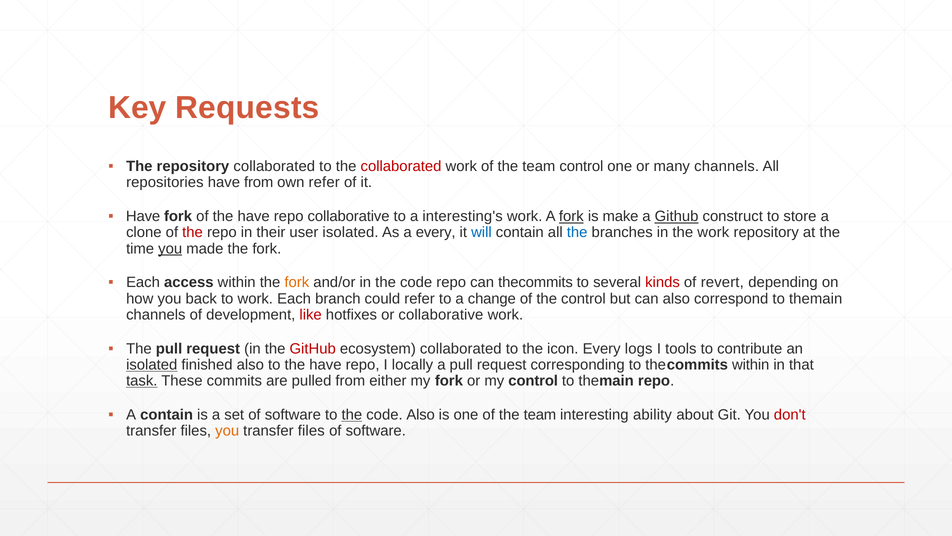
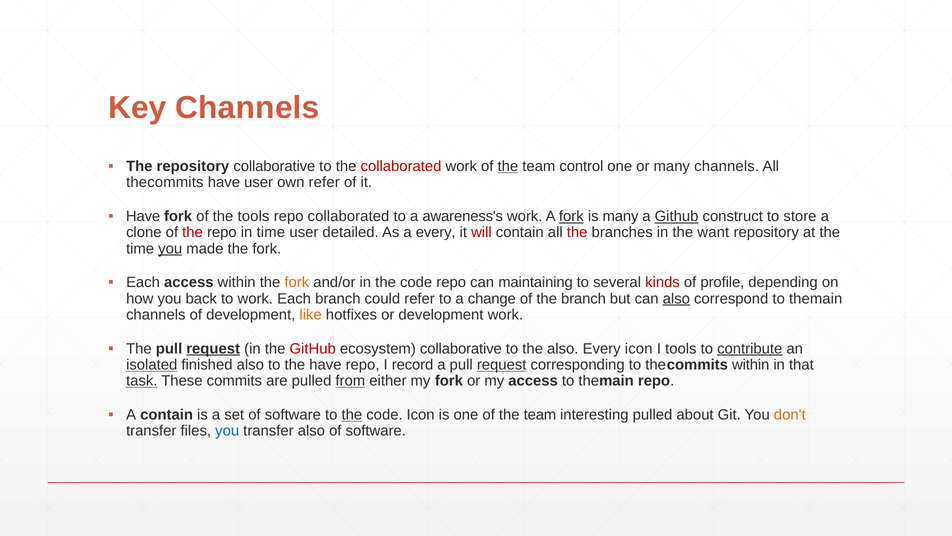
Key Requests: Requests -> Channels
repository collaborated: collaborated -> collaborative
the at (508, 166) underline: none -> present
repositories at (165, 182): repositories -> thecommits
have from: from -> user
of the have: have -> tools
repo collaborative: collaborative -> collaborated
interesting's: interesting's -> awareness's
is make: make -> many
in their: their -> time
user isolated: isolated -> detailed
will colour: blue -> red
the at (577, 232) colour: blue -> red
the work: work -> want
can thecommits: thecommits -> maintaining
revert: revert -> profile
the control: control -> branch
also at (676, 298) underline: none -> present
like colour: red -> orange
or collaborative: collaborative -> development
request at (213, 348) underline: none -> present
ecosystem collaborated: collaborated -> collaborative
the icon: icon -> also
Every logs: logs -> icon
contribute underline: none -> present
locally: locally -> record
request at (502, 364) underline: none -> present
from at (350, 381) underline: none -> present
my control: control -> access
code Also: Also -> Icon
interesting ability: ability -> pulled
don't colour: red -> orange
you at (227, 431) colour: orange -> blue
files at (311, 431): files -> also
